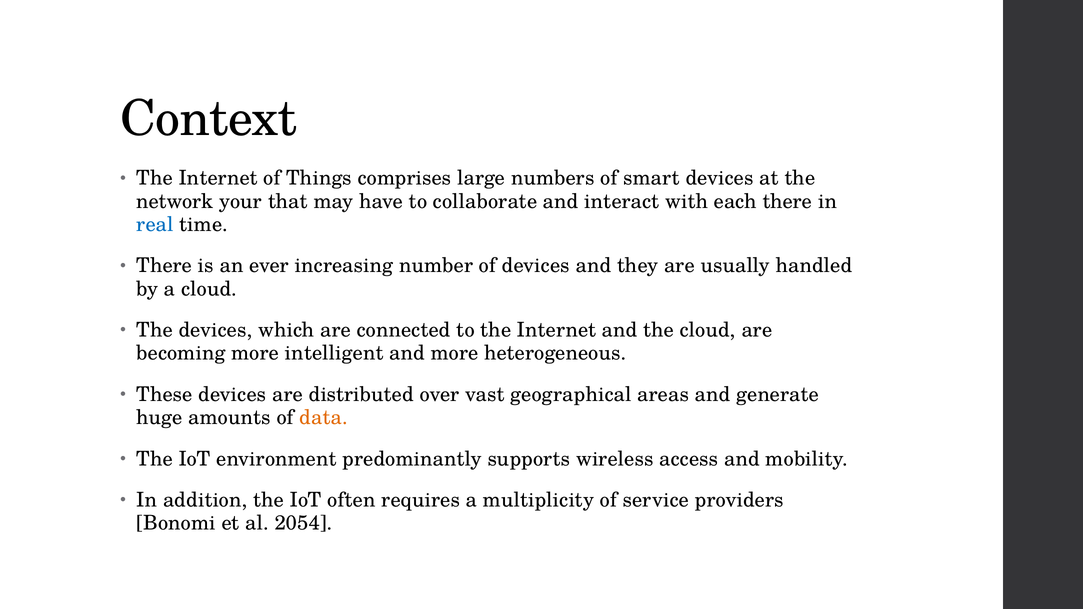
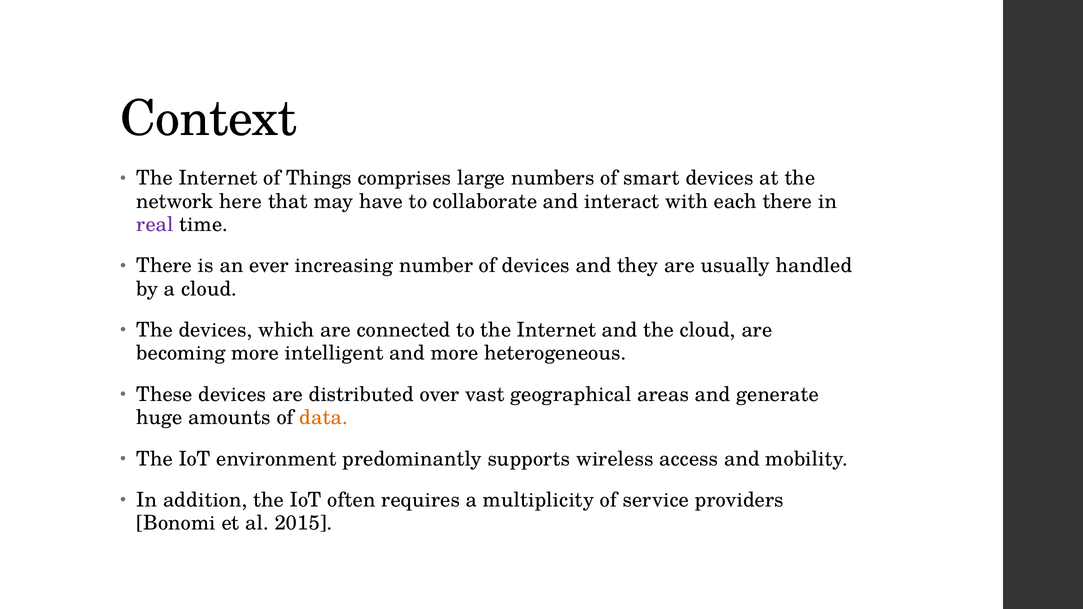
your: your -> here
real colour: blue -> purple
2054: 2054 -> 2015
